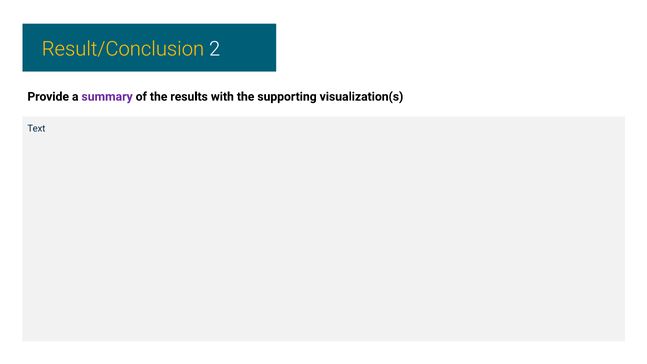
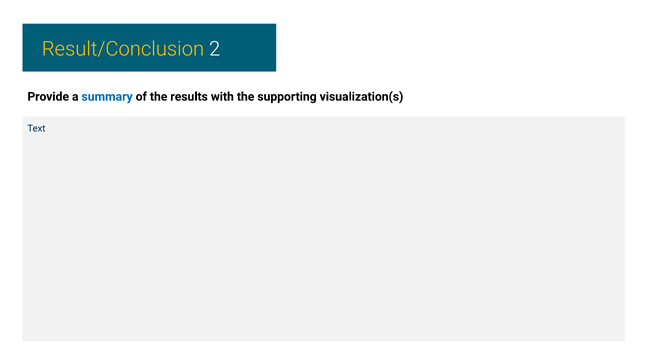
summary colour: purple -> blue
